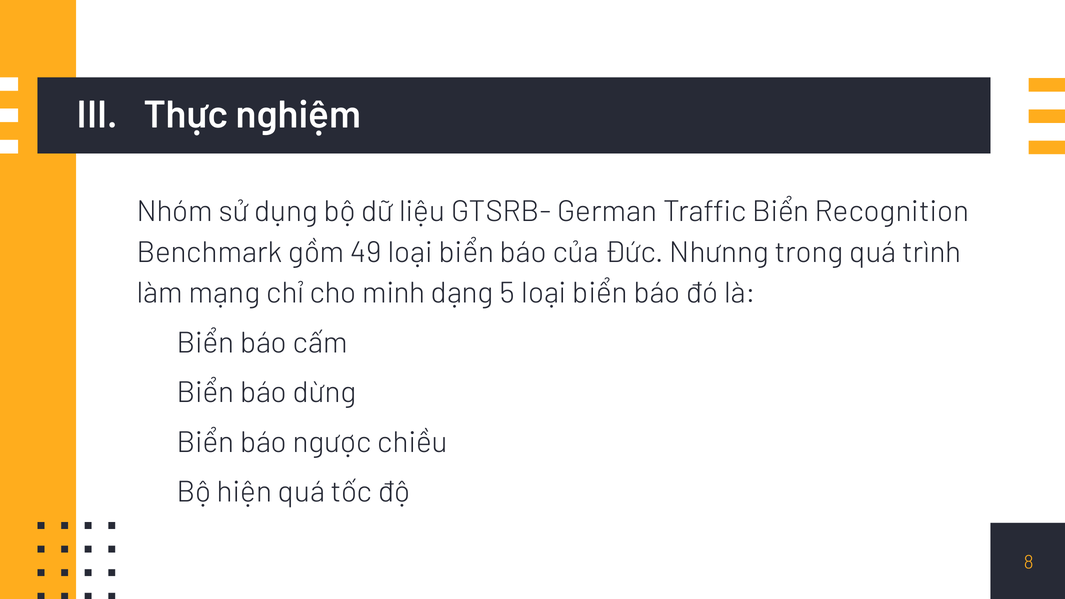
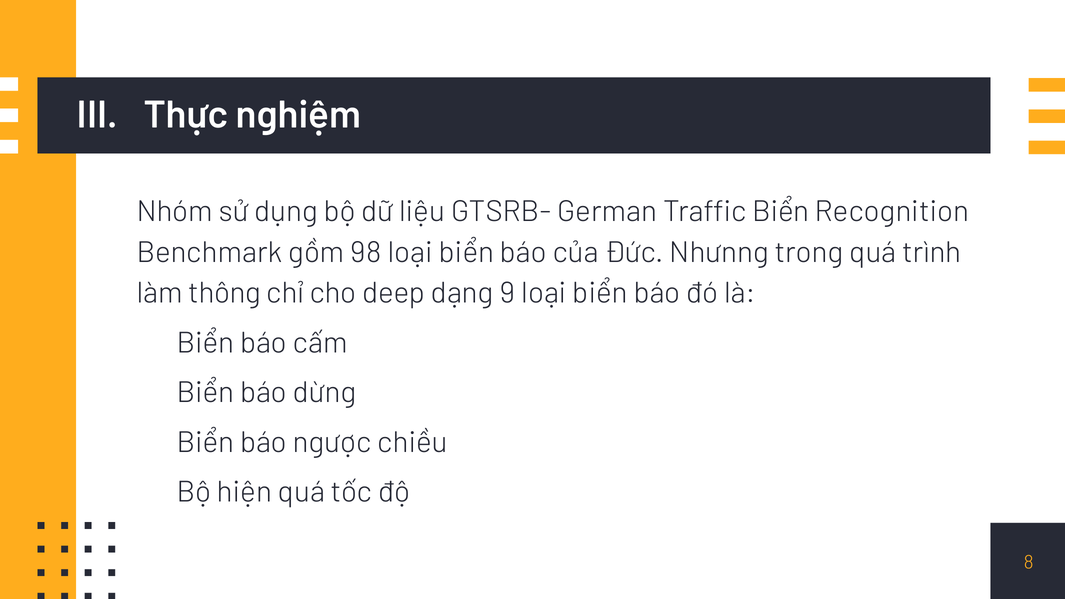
49: 49 -> 98
mạng: mạng -> thông
minh: minh -> deep
5: 5 -> 9
